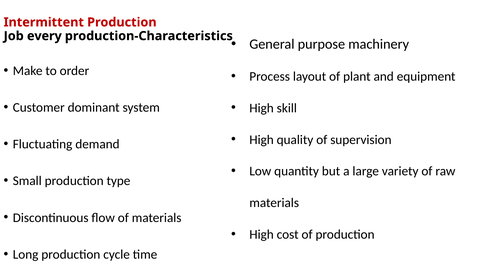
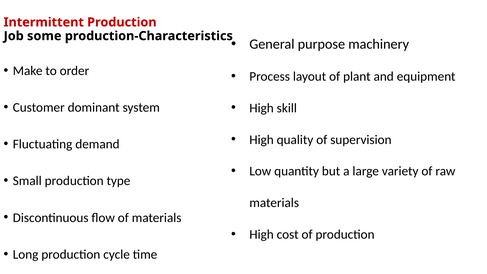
every: every -> some
